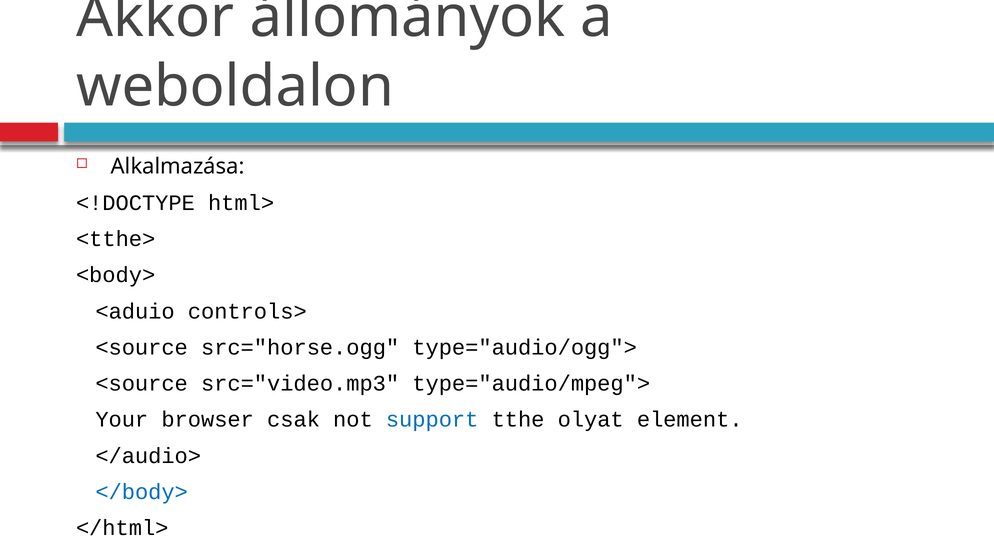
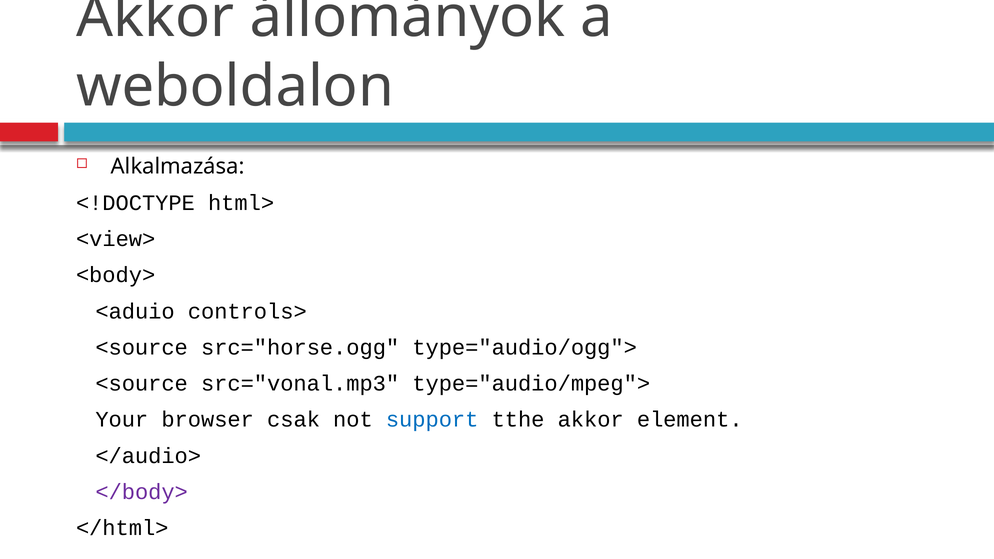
<tthe>: <tthe> -> <view>
src="video.mp3: src="video.mp3 -> src="vonal.mp3
tthe olyat: olyat -> akkor
</body> colour: blue -> purple
